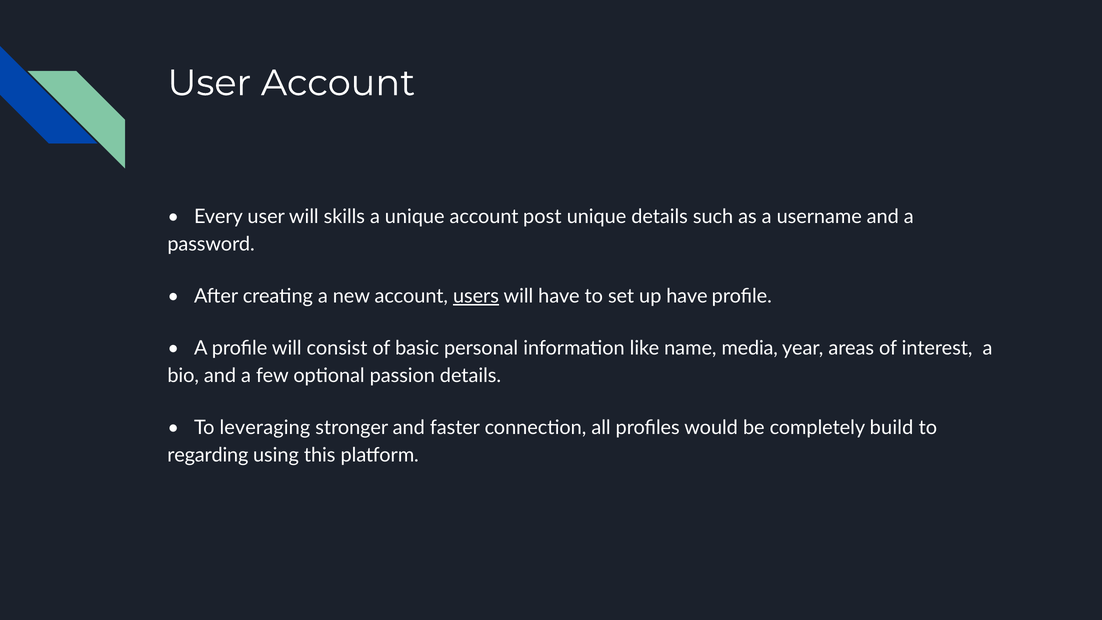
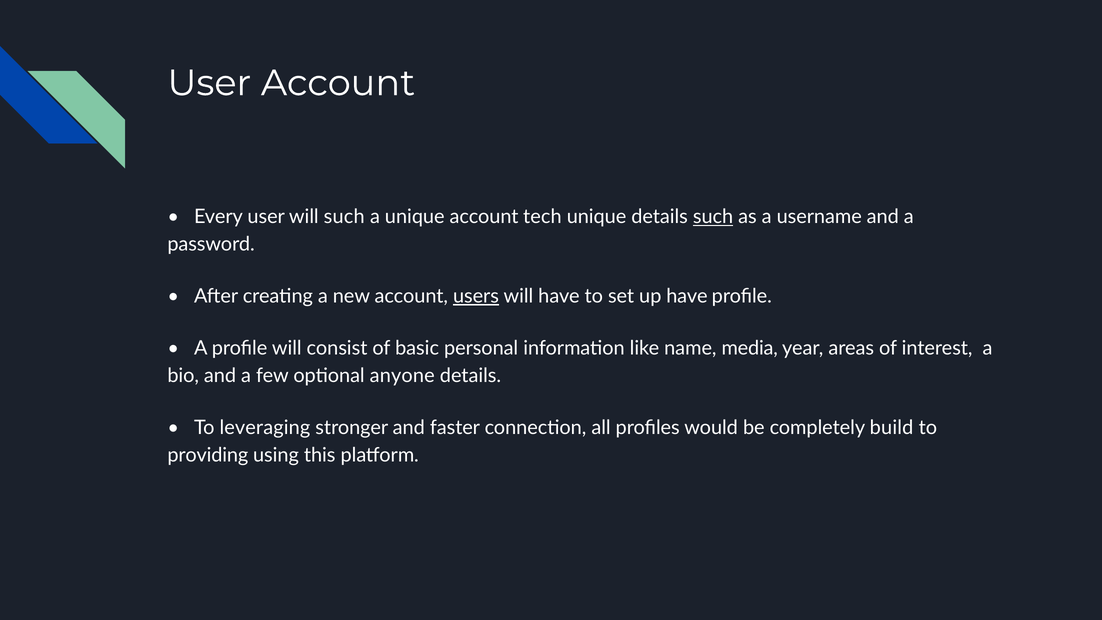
will skills: skills -> such
post: post -> tech
such at (713, 217) underline: none -> present
passion: passion -> anyone
regarding: regarding -> providing
